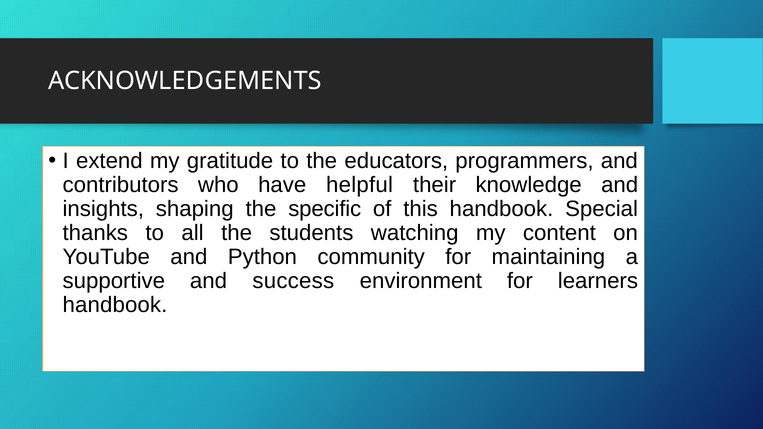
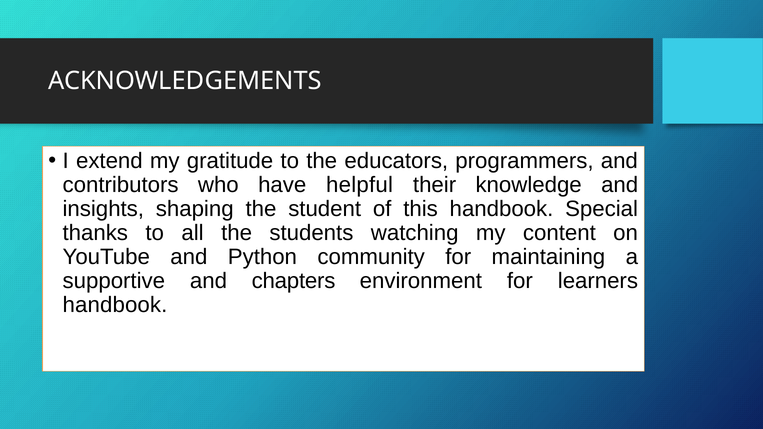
specific: specific -> student
success: success -> chapters
